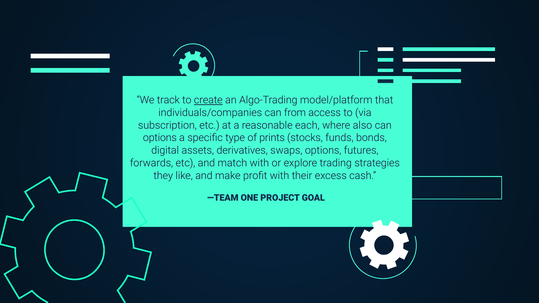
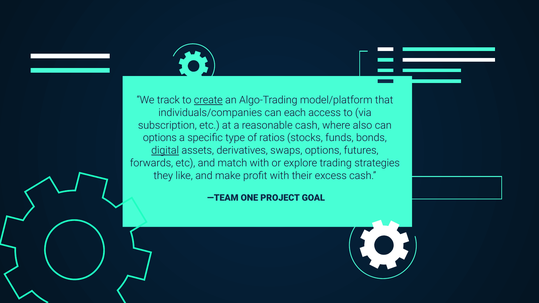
from: from -> each
reasonable each: each -> cash
prints: prints -> ratios
digital underline: none -> present
